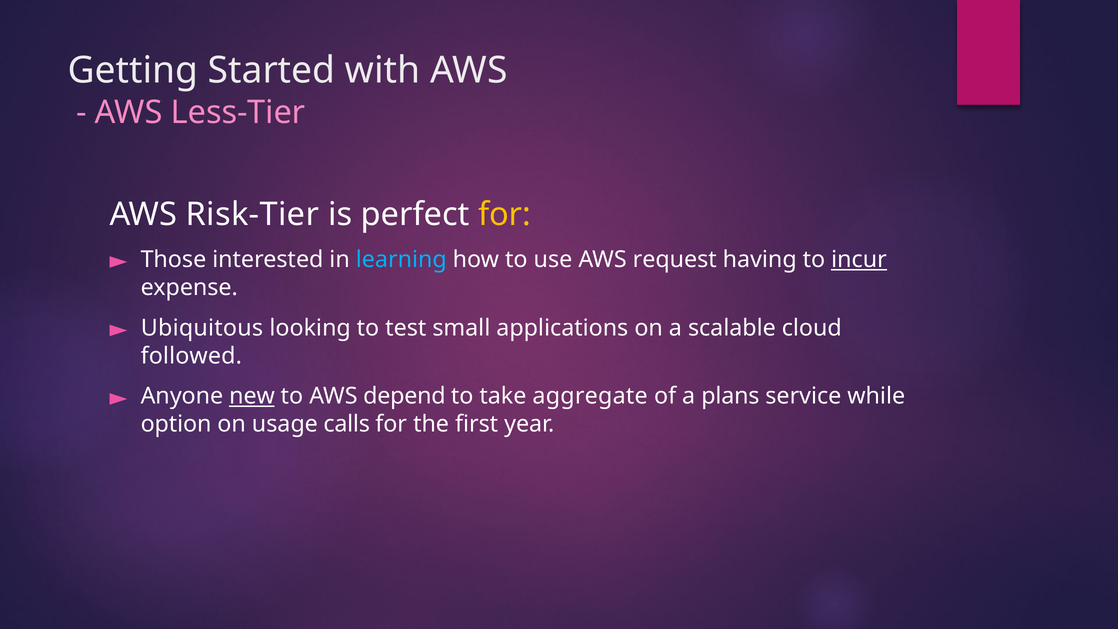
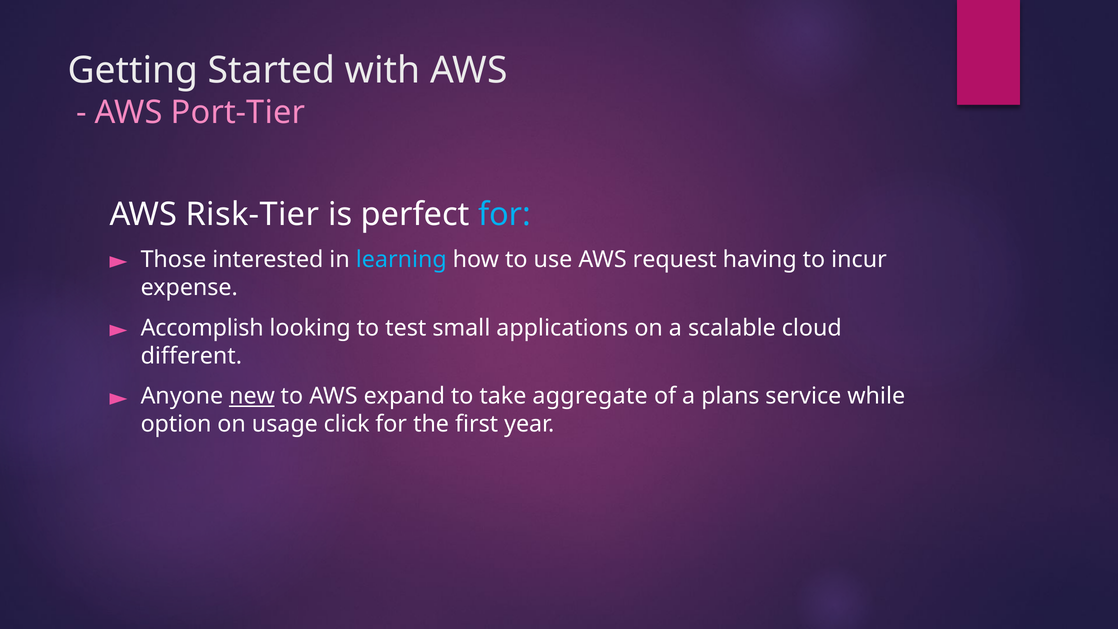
Less-Tier: Less-Tier -> Port-Tier
for at (505, 214) colour: yellow -> light blue
incur underline: present -> none
Ubiquitous: Ubiquitous -> Accomplish
followed: followed -> different
depend: depend -> expand
calls: calls -> click
